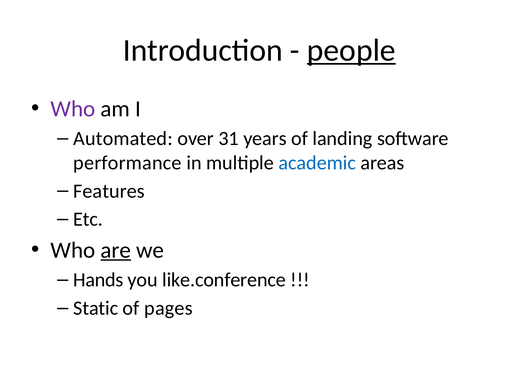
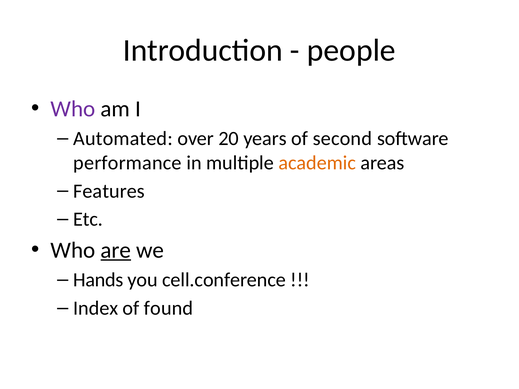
people underline: present -> none
31: 31 -> 20
landing: landing -> second
academic colour: blue -> orange
like.conference: like.conference -> cell.conference
Static: Static -> Index
pages: pages -> found
